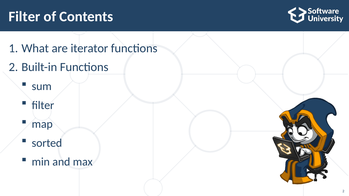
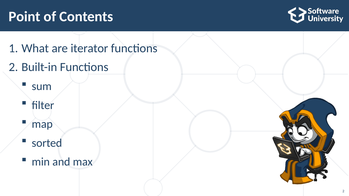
Filter at (24, 17): Filter -> Point
